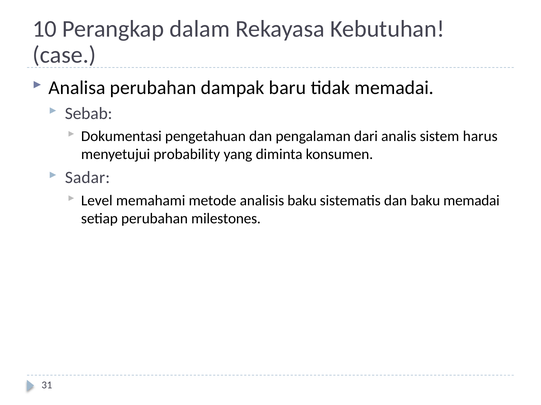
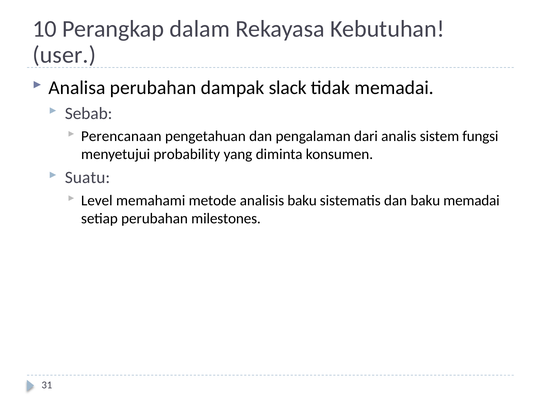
case: case -> user
baru: baru -> slack
Dokumentasi: Dokumentasi -> Perencanaan
harus: harus -> fungsi
Sadar: Sadar -> Suatu
